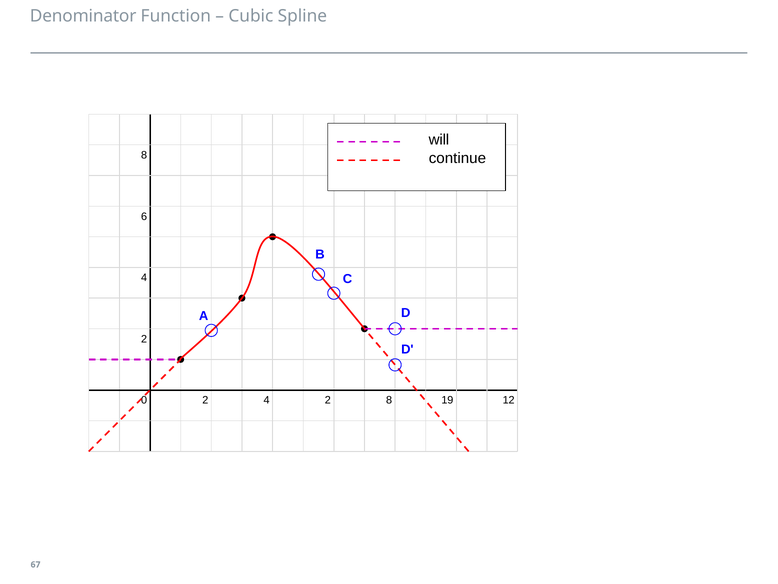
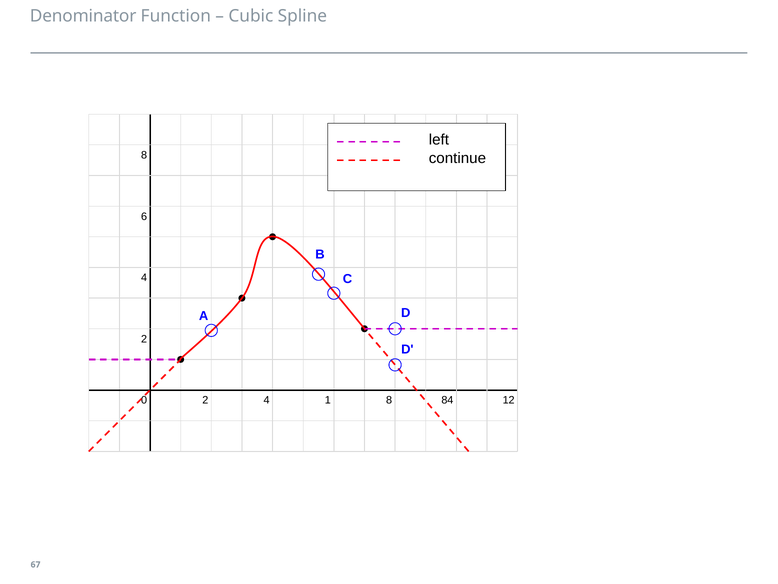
will: will -> left
4 2: 2 -> 1
19: 19 -> 84
